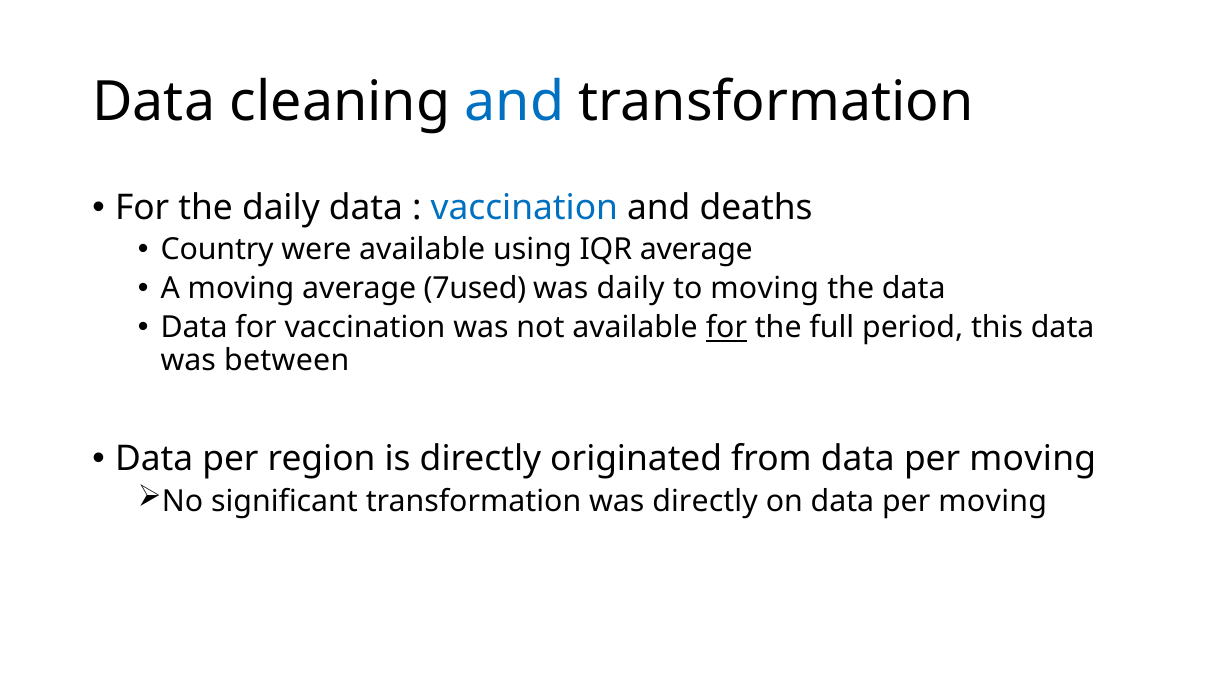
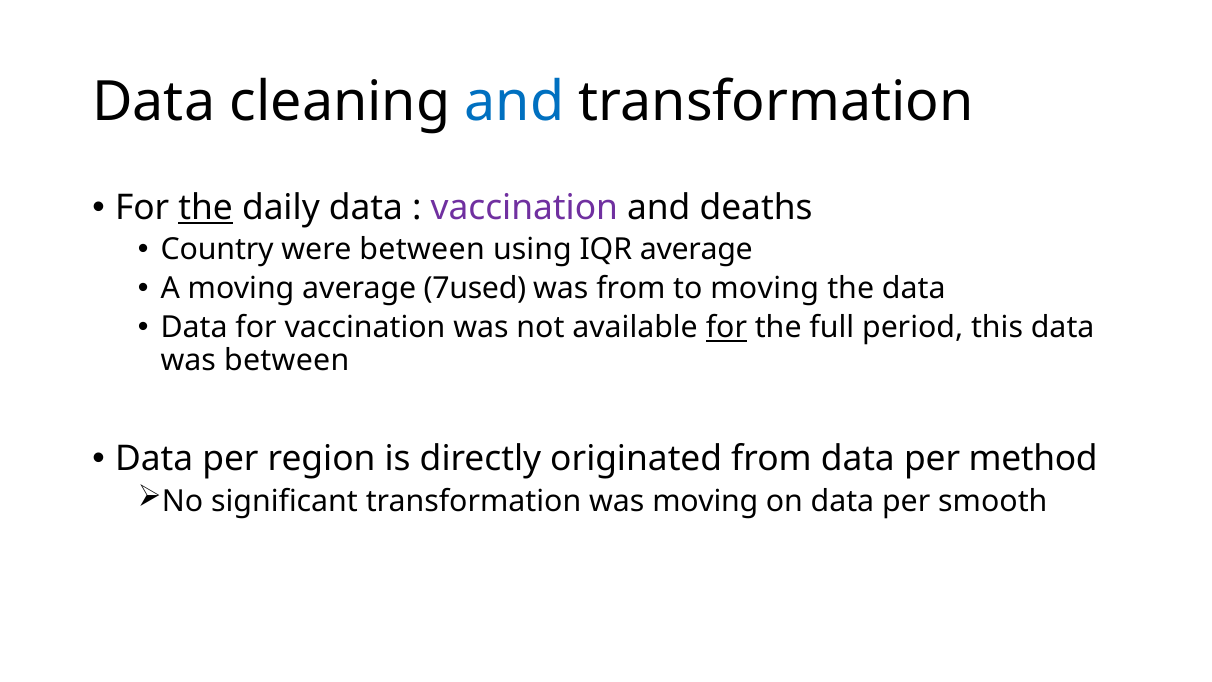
the at (206, 208) underline: none -> present
vaccination at (524, 208) colour: blue -> purple
were available: available -> between
was daily: daily -> from
from data per moving: moving -> method
was directly: directly -> moving
on data per moving: moving -> smooth
